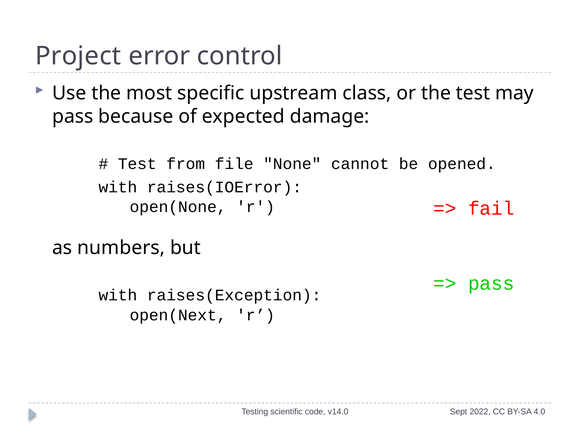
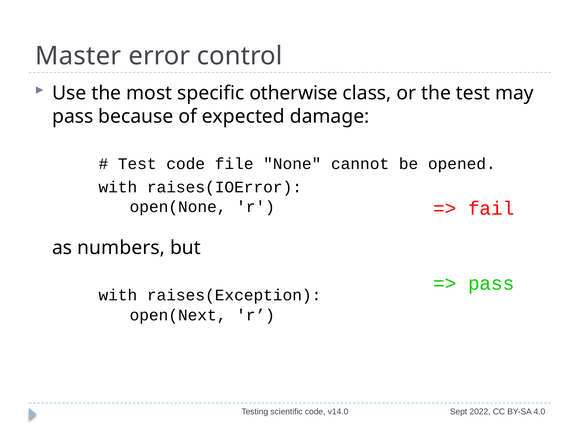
Project: Project -> Master
upstream: upstream -> otherwise
Test from: from -> code
